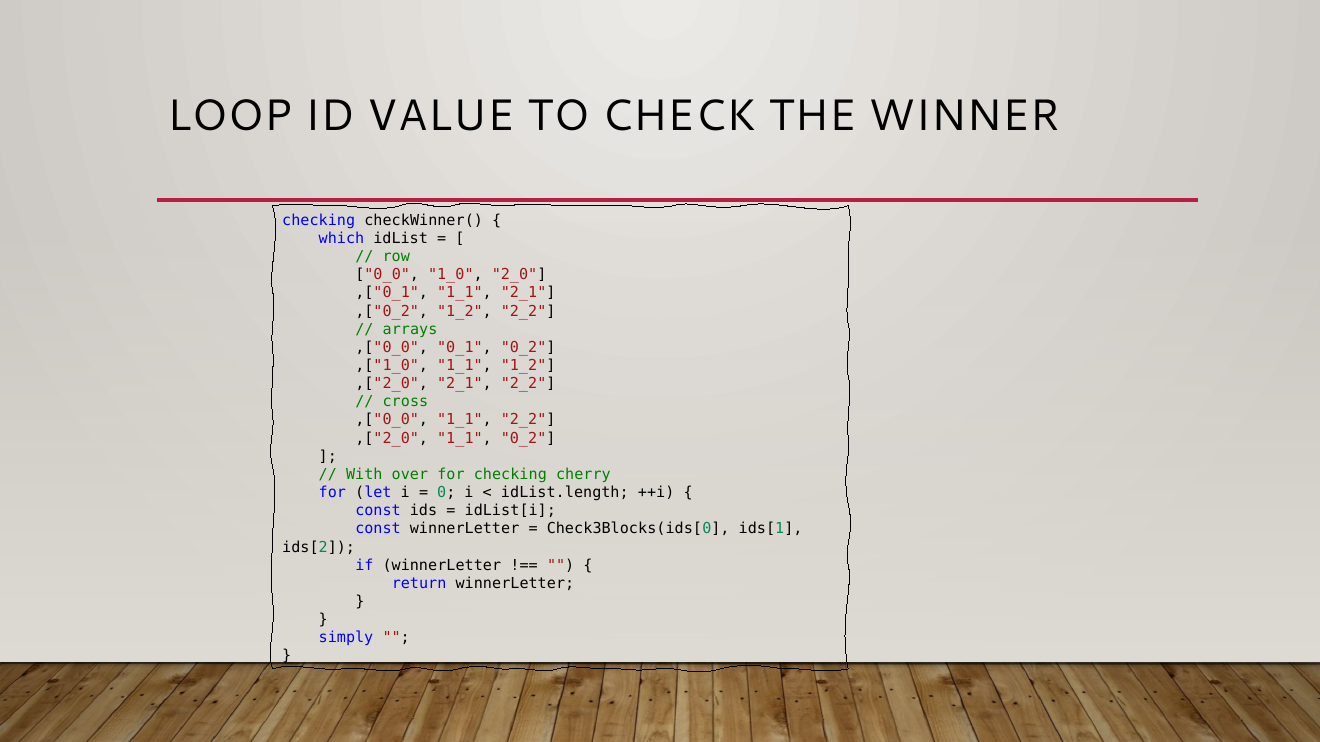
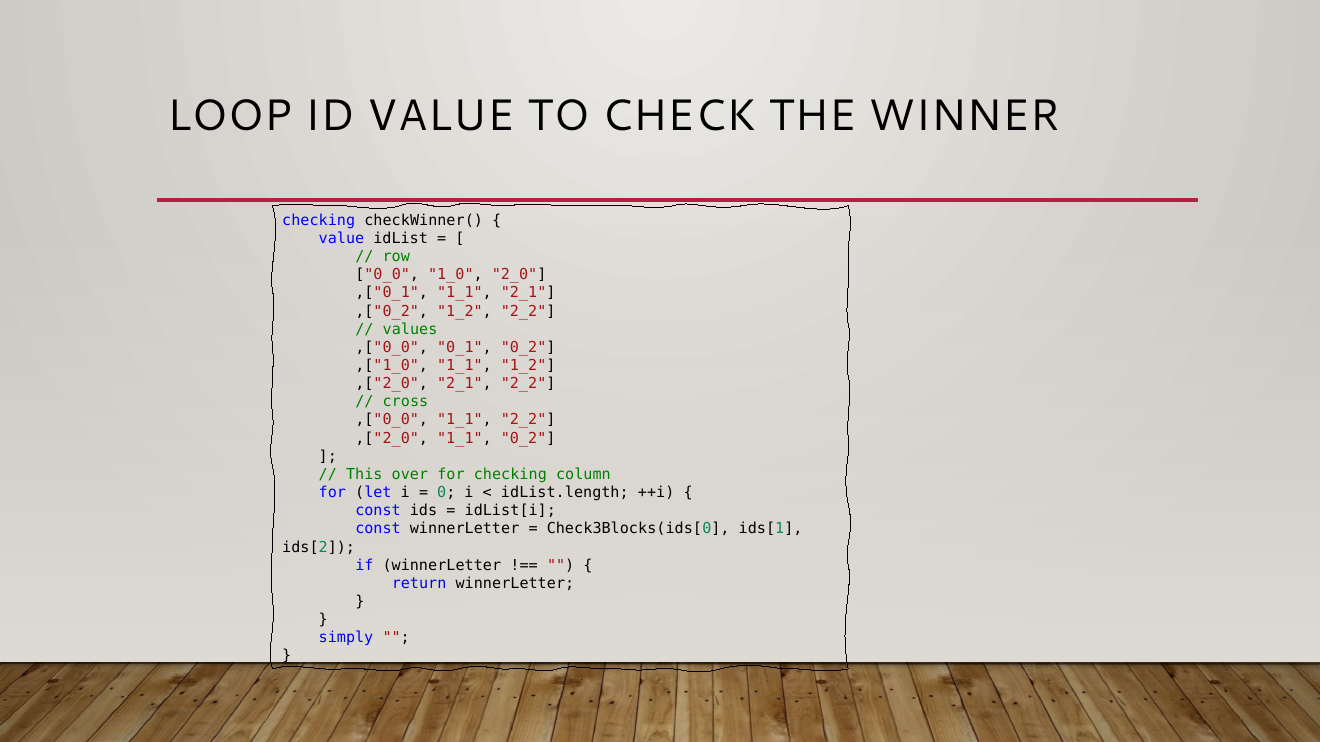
which at (341, 239): which -> value
arrays: arrays -> values
With: With -> This
cherry: cherry -> column
